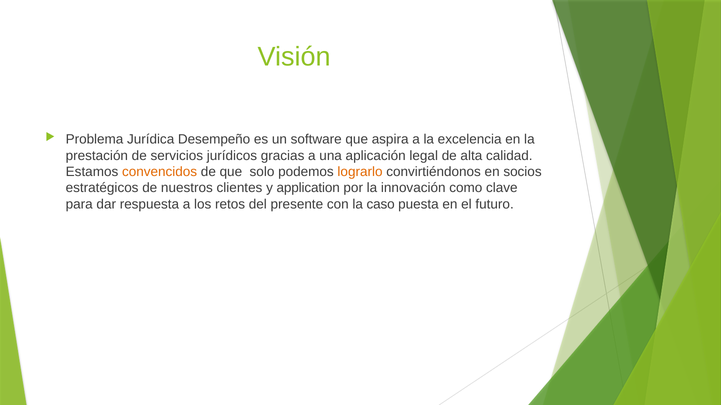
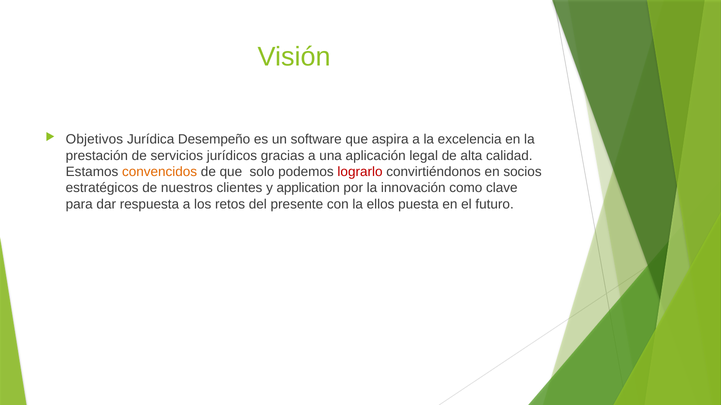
Problema: Problema -> Objetivos
lograrlo colour: orange -> red
caso: caso -> ellos
